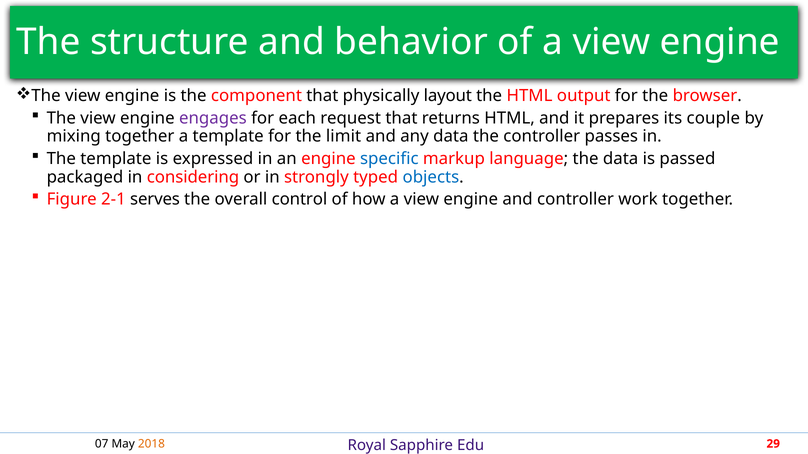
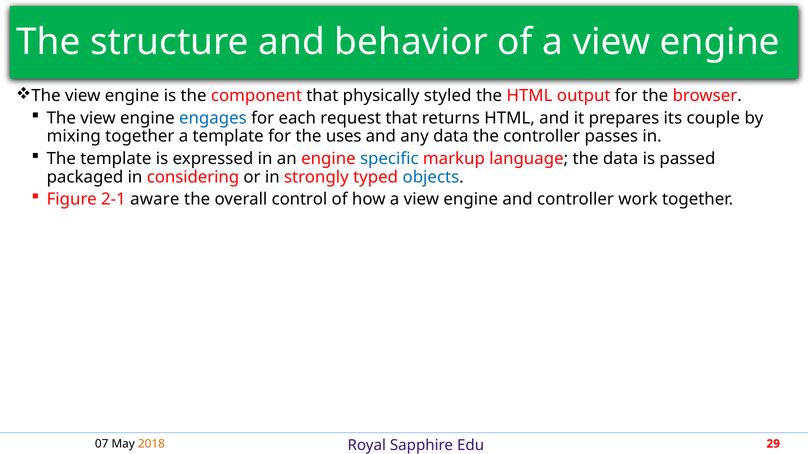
layout: layout -> styled
engages colour: purple -> blue
limit: limit -> uses
serves: serves -> aware
